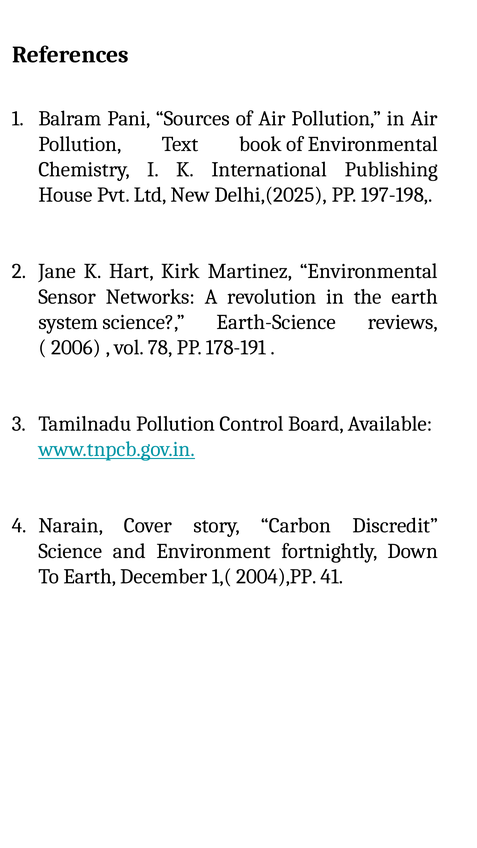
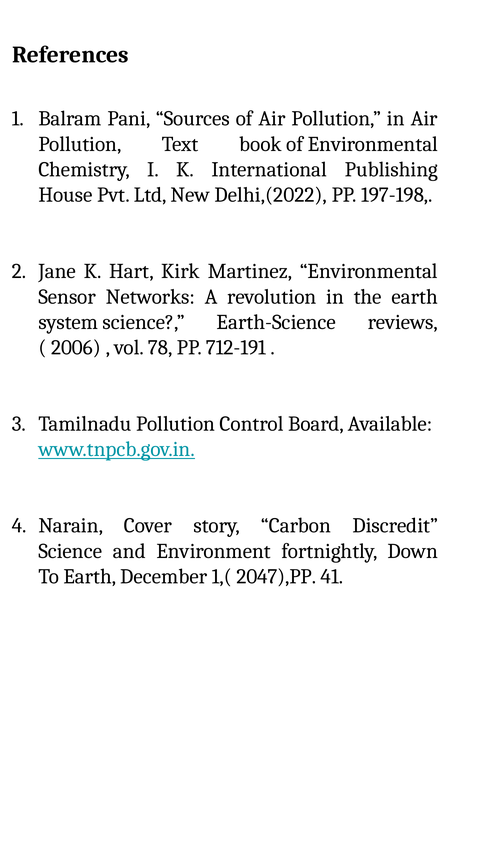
Delhi,(2025: Delhi,(2025 -> Delhi,(2022
178-191: 178-191 -> 712-191
2004),PP: 2004),PP -> 2047),PP
